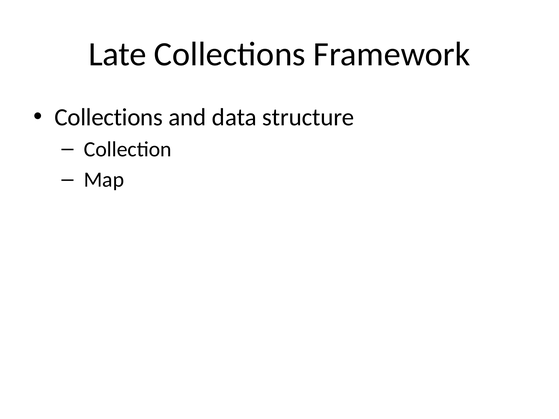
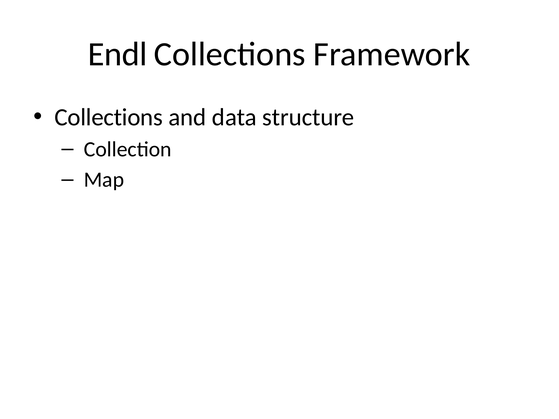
Late: Late -> Endl
